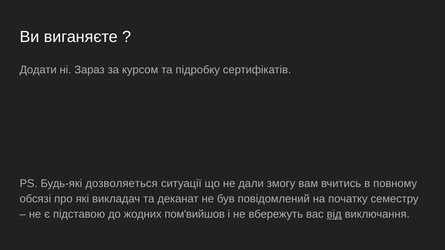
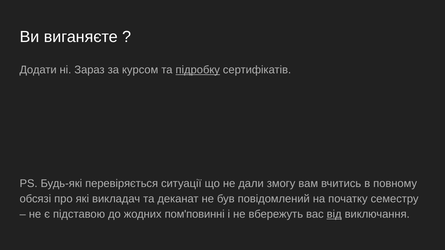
підробку underline: none -> present
дозволяеться: дозволяеться -> перевіряється
пом'вийшов: пом'вийшов -> пом'повинні
